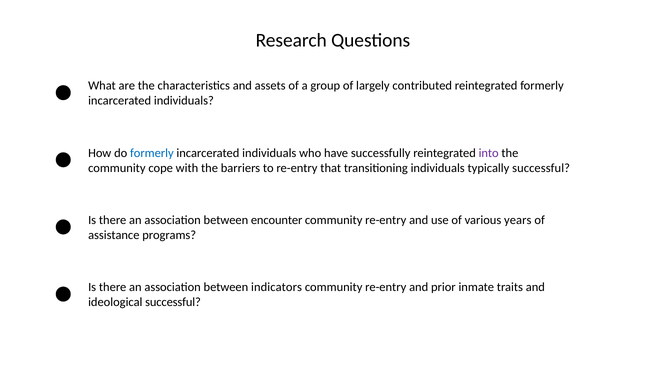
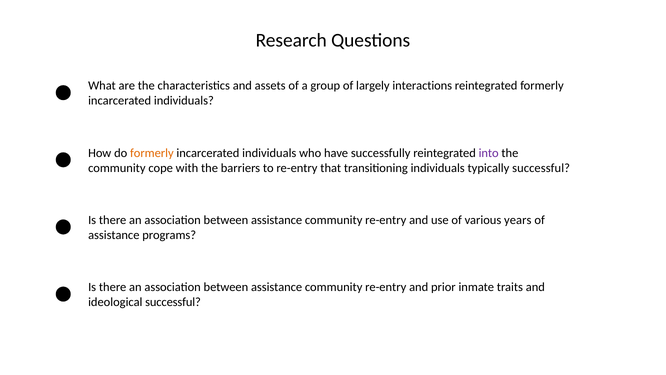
contributed: contributed -> interactions
formerly at (152, 153) colour: blue -> orange
encounter at (277, 220): encounter -> assistance
indicators at (277, 287): indicators -> assistance
